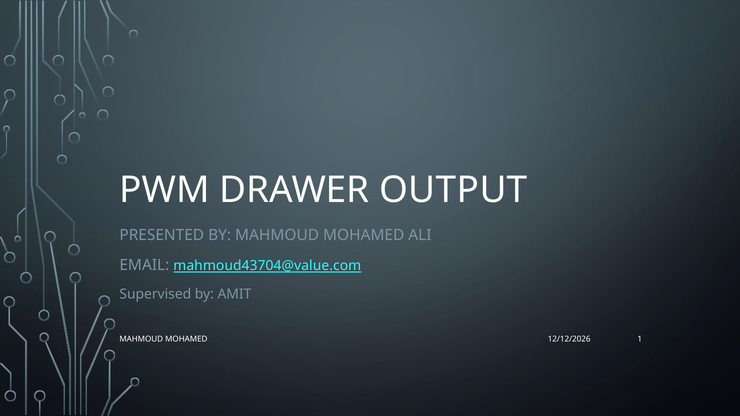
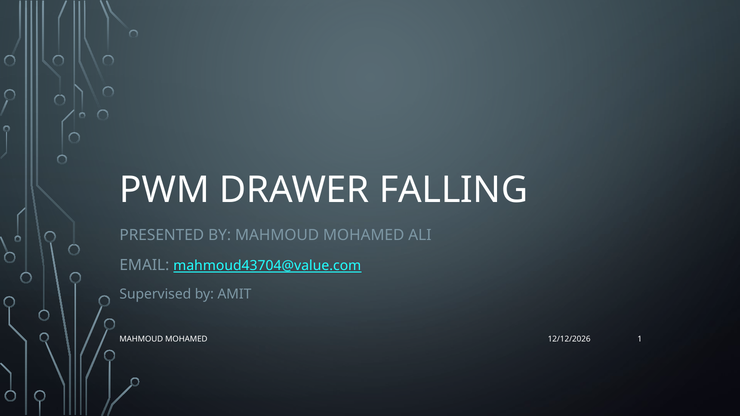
OUTPUT: OUTPUT -> FALLING
